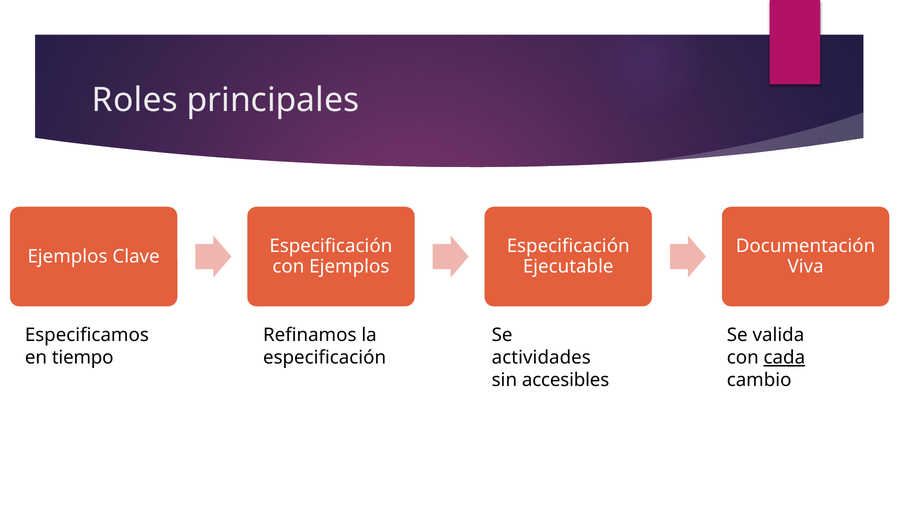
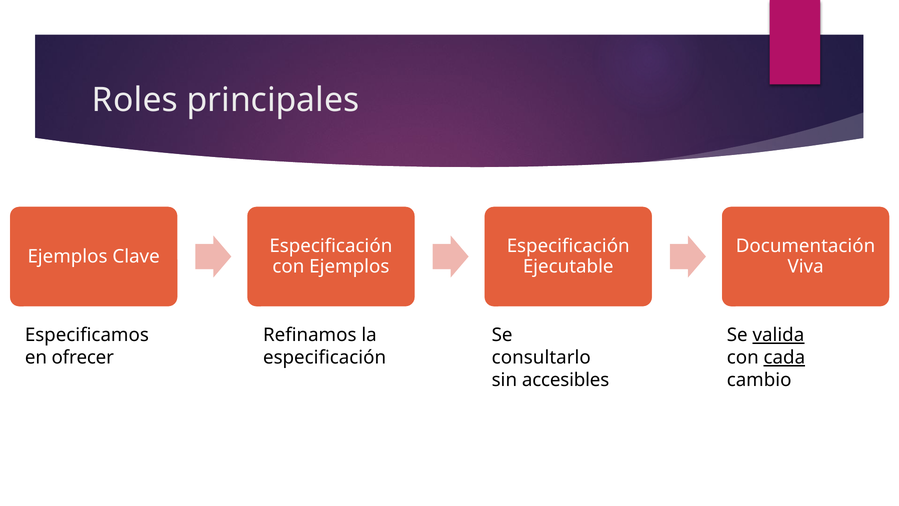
valida underline: none -> present
tiempo: tiempo -> ofrecer
actividades: actividades -> consultarlo
